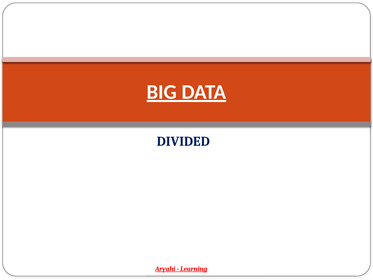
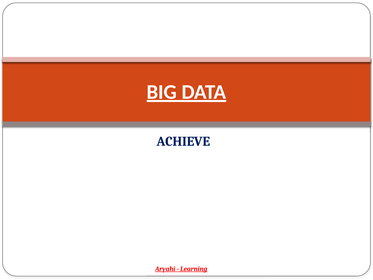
DIVIDED: DIVIDED -> ACHIEVE
